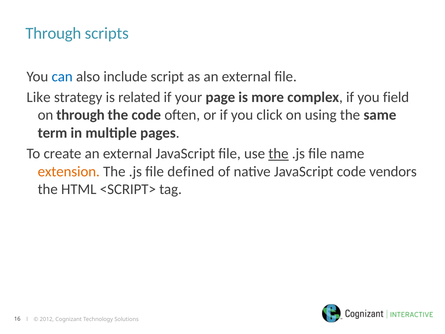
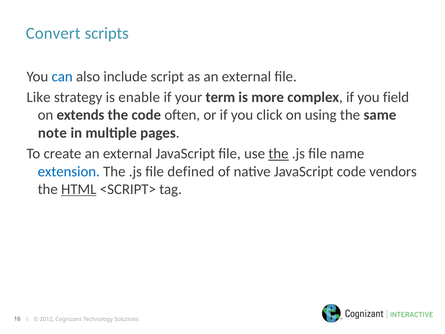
Through at (53, 33): Through -> Convert
related: related -> enable
page: page -> term
on through: through -> extends
term: term -> note
extension colour: orange -> blue
HTML underline: none -> present
